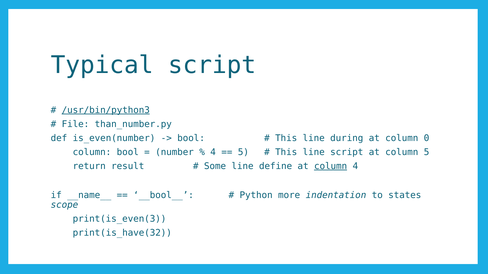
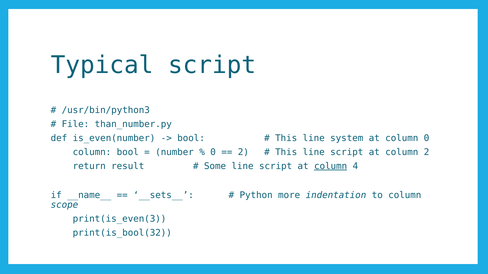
/usr/bin/python3 underline: present -> none
during: during -> system
4 at (213, 152): 4 -> 0
5 at (243, 152): 5 -> 2
column 5: 5 -> 2
define at (276, 166): define -> script
__bool__: __bool__ -> __sets__
to states: states -> column
print(is_have(32: print(is_have(32 -> print(is_bool(32
